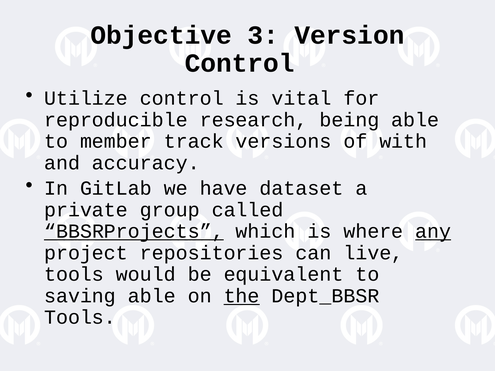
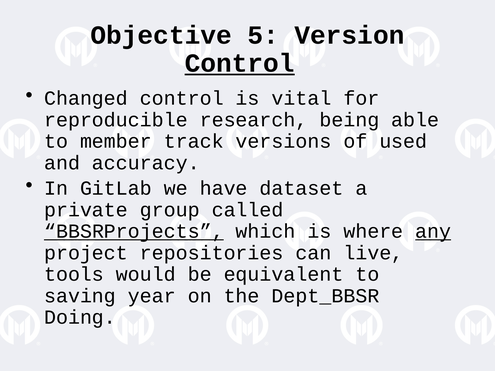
3: 3 -> 5
Control at (240, 63) underline: none -> present
Utilize: Utilize -> Changed
with: with -> used
saving able: able -> year
the underline: present -> none
Tools at (80, 318): Tools -> Doing
